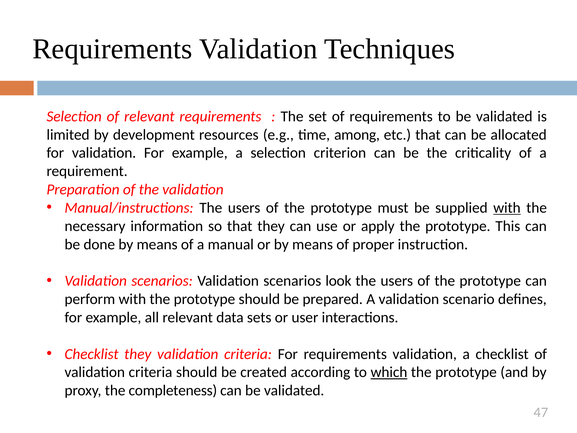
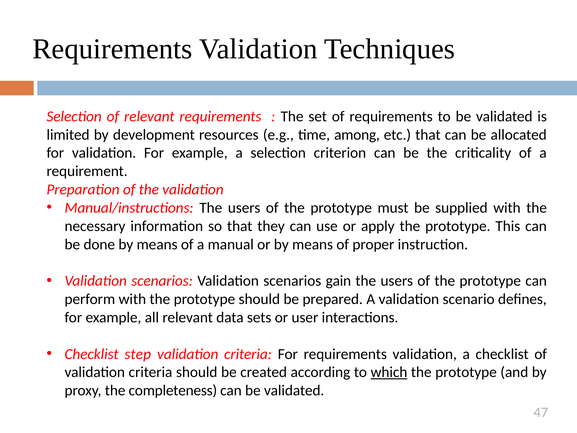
with at (507, 208) underline: present -> none
look: look -> gain
Checklist they: they -> step
